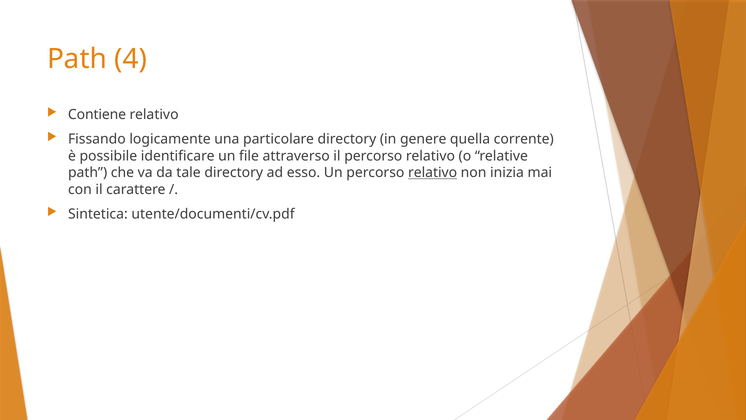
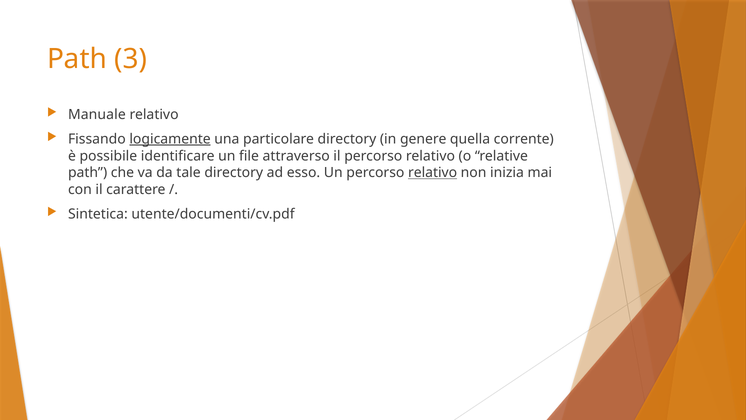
4: 4 -> 3
Contiene: Contiene -> Manuale
logicamente underline: none -> present
